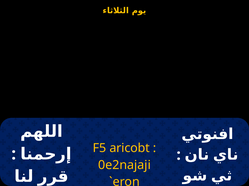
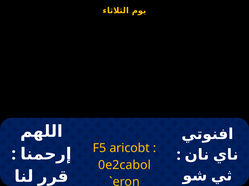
0e2najaji: 0e2najaji -> 0e2cabol
